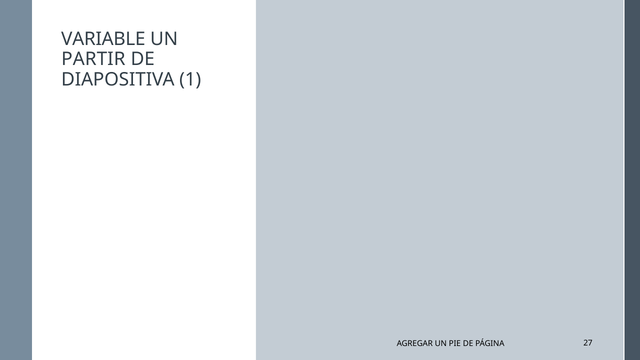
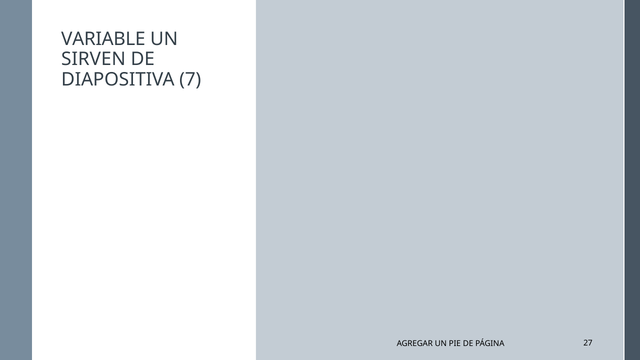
PARTIR: PARTIR -> SIRVEN
1: 1 -> 7
